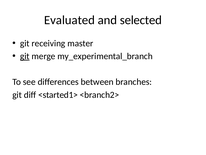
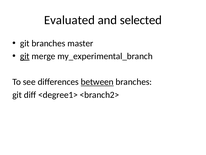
git receiving: receiving -> branches
between underline: none -> present
<started1>: <started1> -> <degree1>
